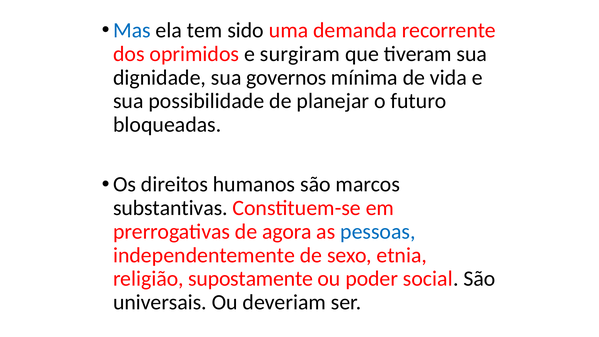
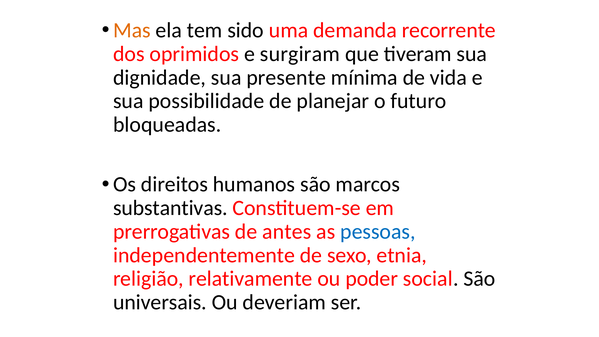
Mas colour: blue -> orange
governos: governos -> presente
agora: agora -> antes
supostamente: supostamente -> relativamente
